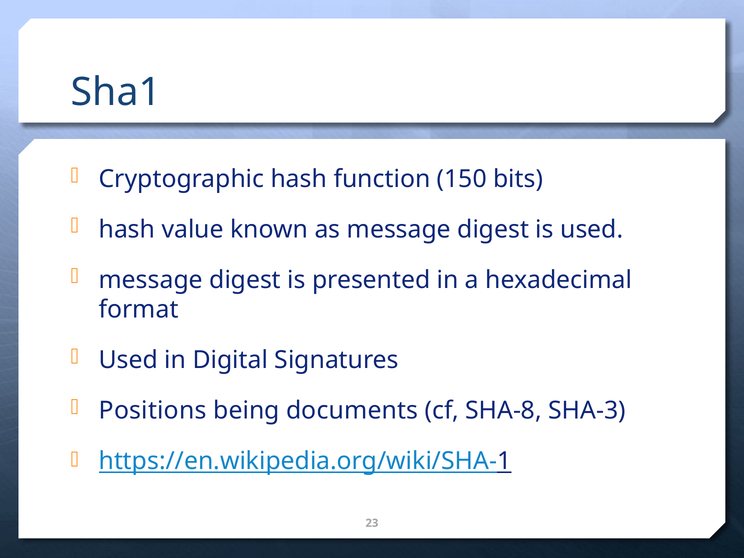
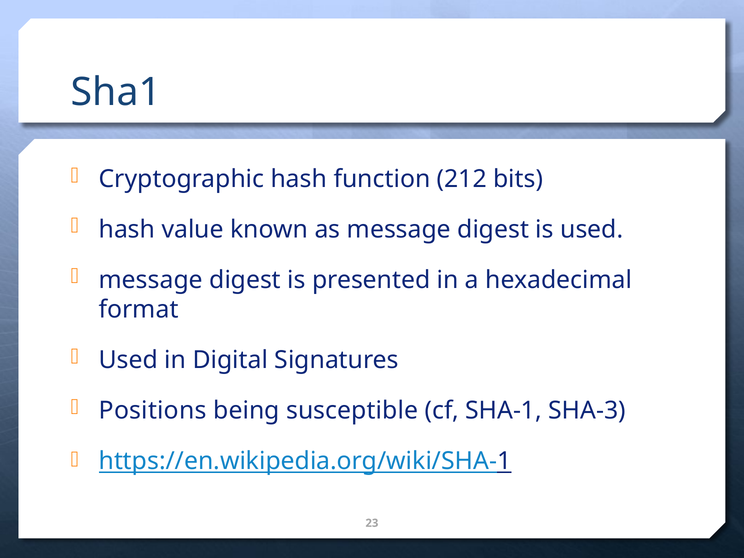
150: 150 -> 212
documents: documents -> susceptible
SHA-8: SHA-8 -> SHA-1
